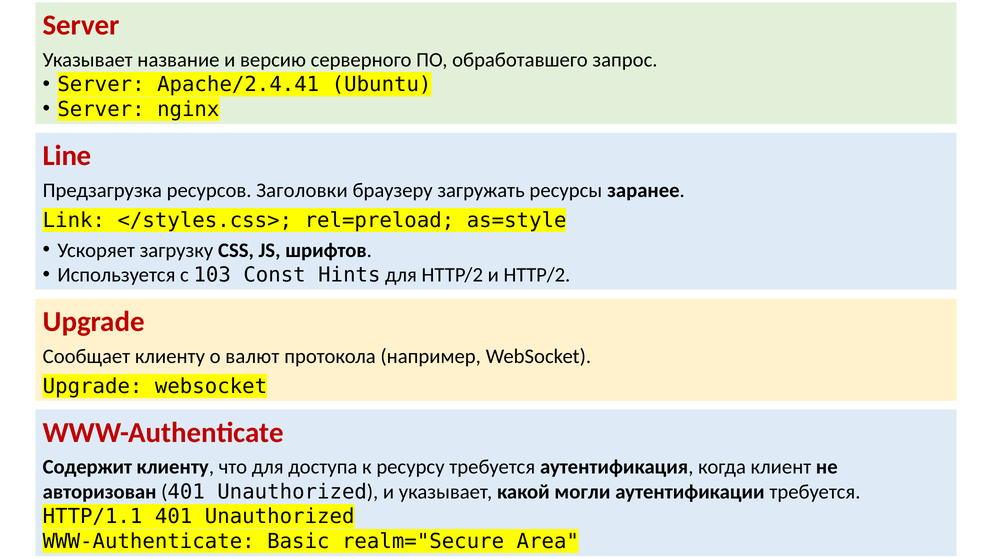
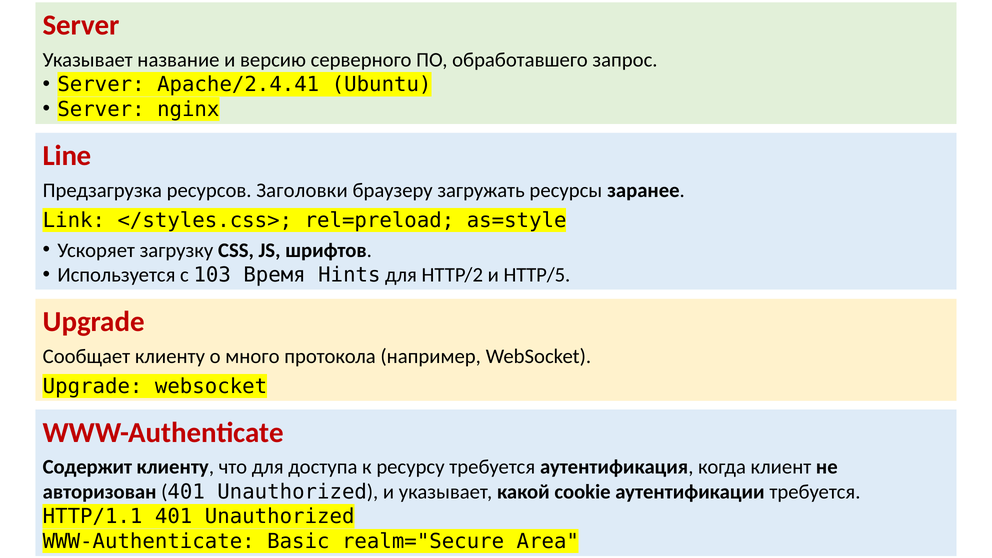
Const: Const -> Время
и HTTP/2: HTTP/2 -> HTTP/5
валют: валют -> много
могли: могли -> cookie
